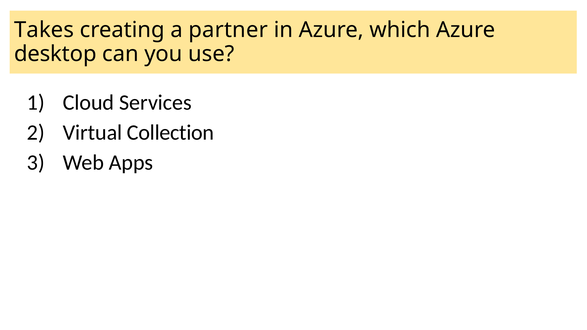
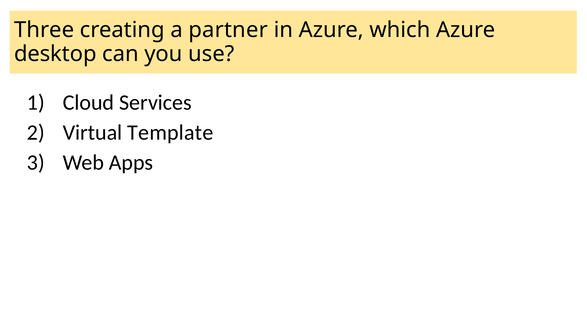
Takes: Takes -> Three
Collection: Collection -> Template
